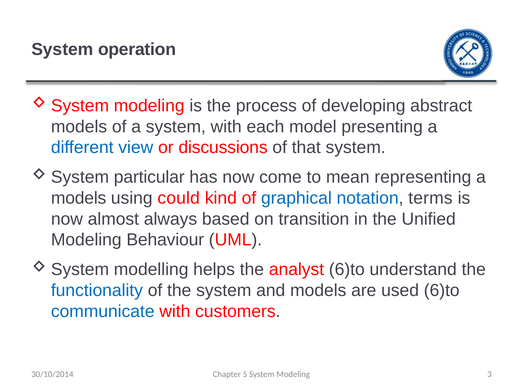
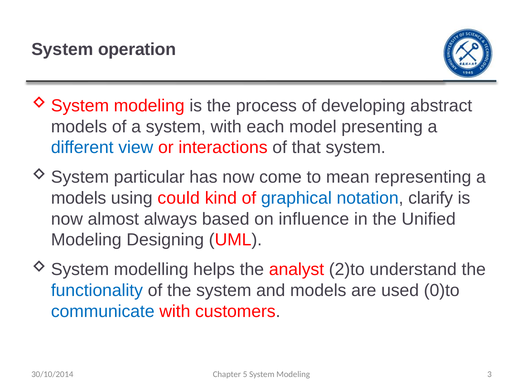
discussions: discussions -> interactions
terms: terms -> clarify
transition: transition -> influence
Behaviour: Behaviour -> Designing
analyst 6)to: 6)to -> 2)to
used 6)to: 6)to -> 0)to
